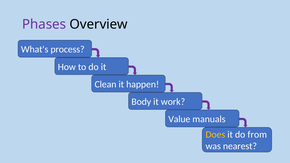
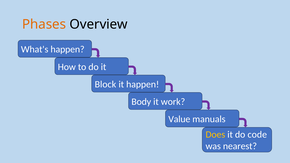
Phases colour: purple -> orange
What's process: process -> happen
Clean: Clean -> Block
from: from -> code
